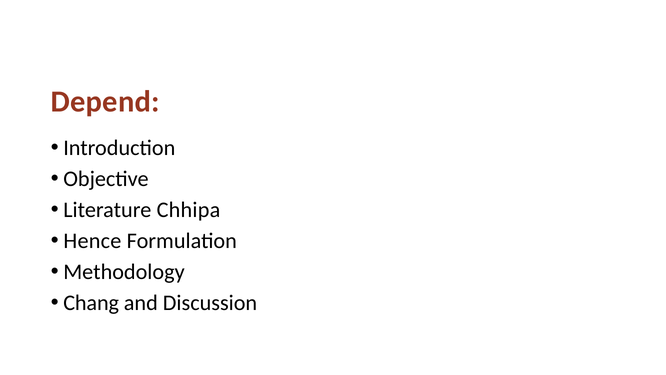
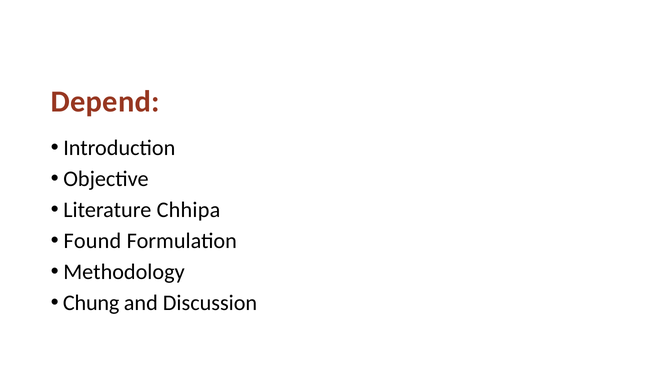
Hence: Hence -> Found
Chang: Chang -> Chung
